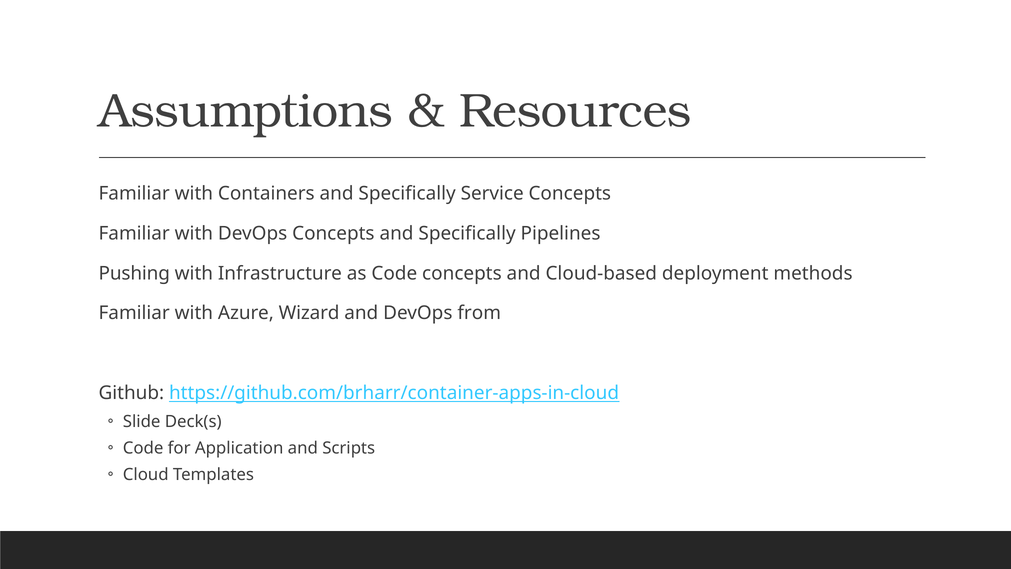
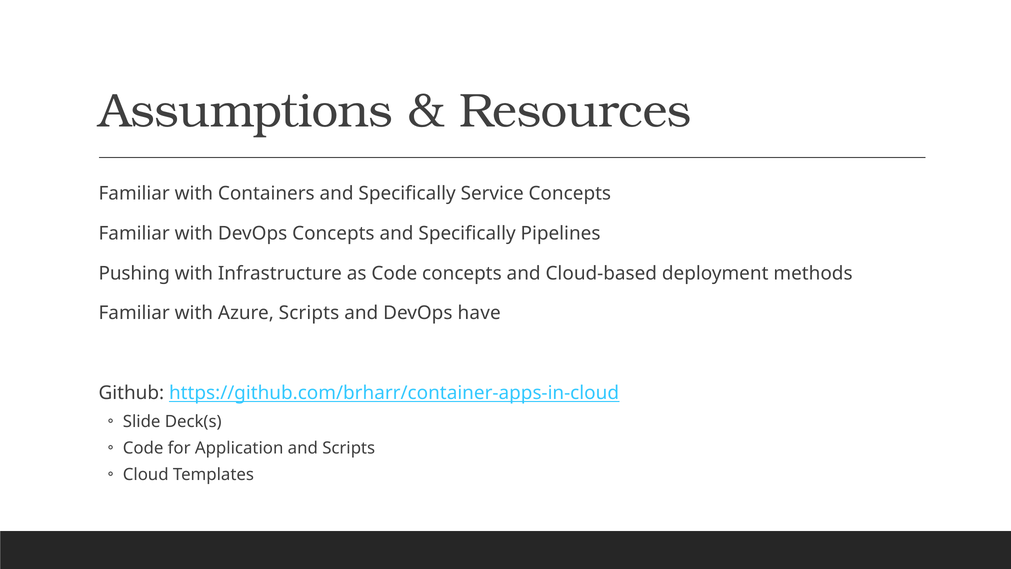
Azure Wizard: Wizard -> Scripts
from: from -> have
